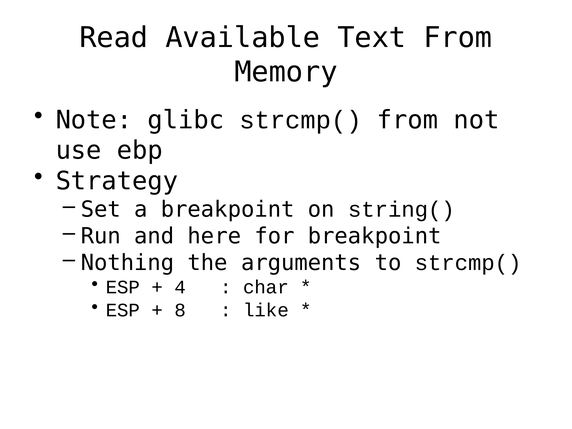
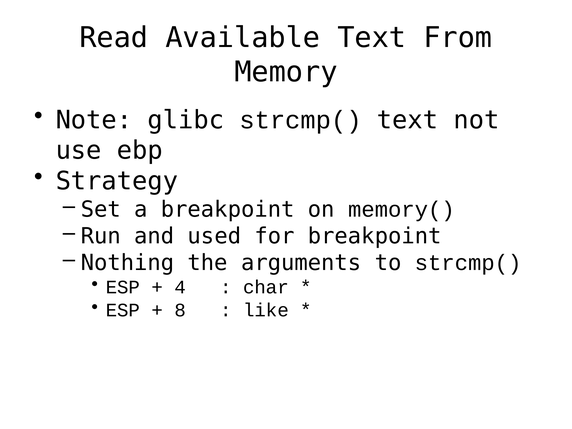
strcmp( from: from -> text
string(: string( -> memory(
here: here -> used
